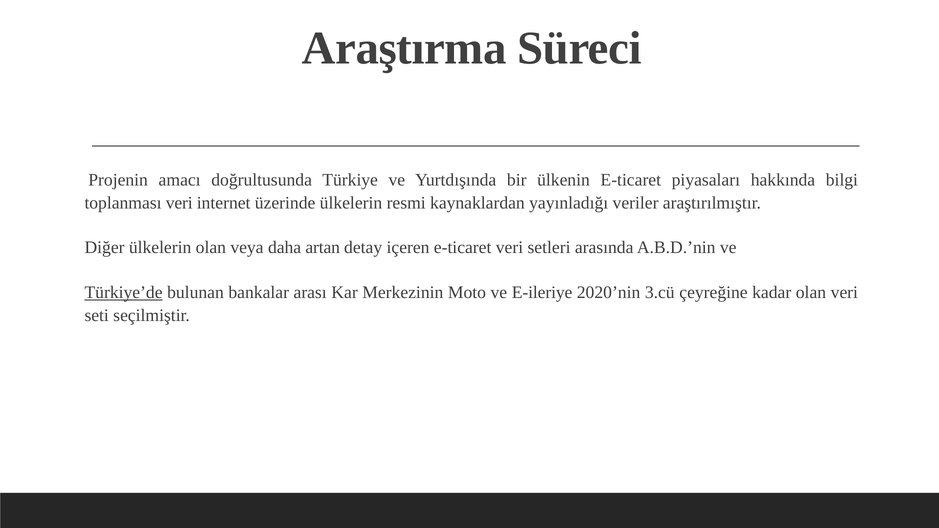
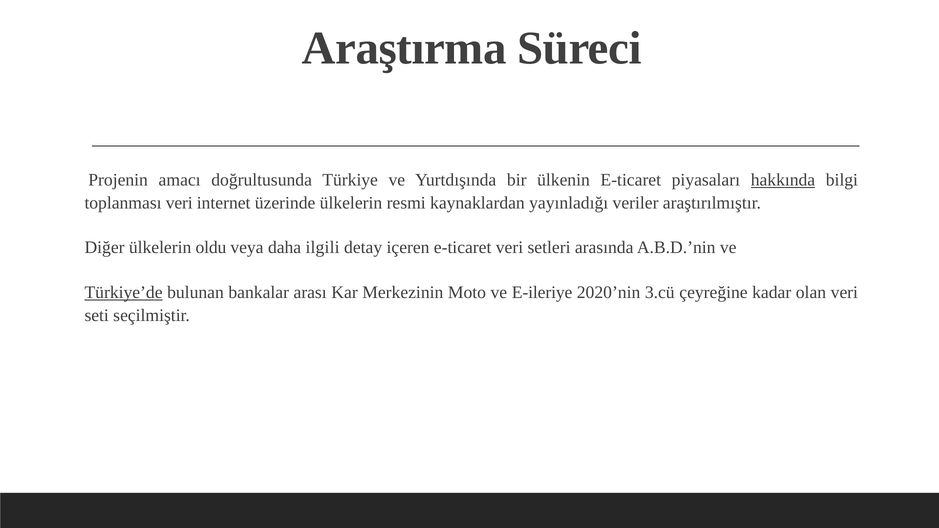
hakkında underline: none -> present
ülkelerin olan: olan -> oldu
artan: artan -> ilgili
